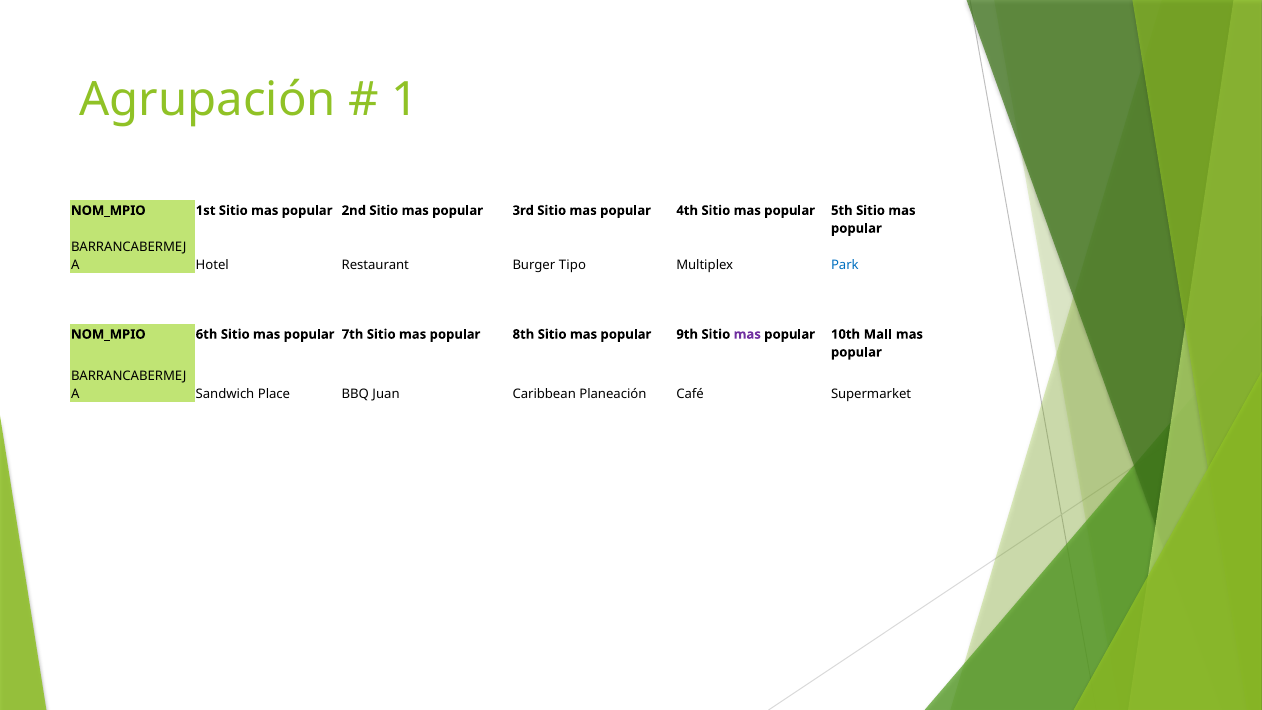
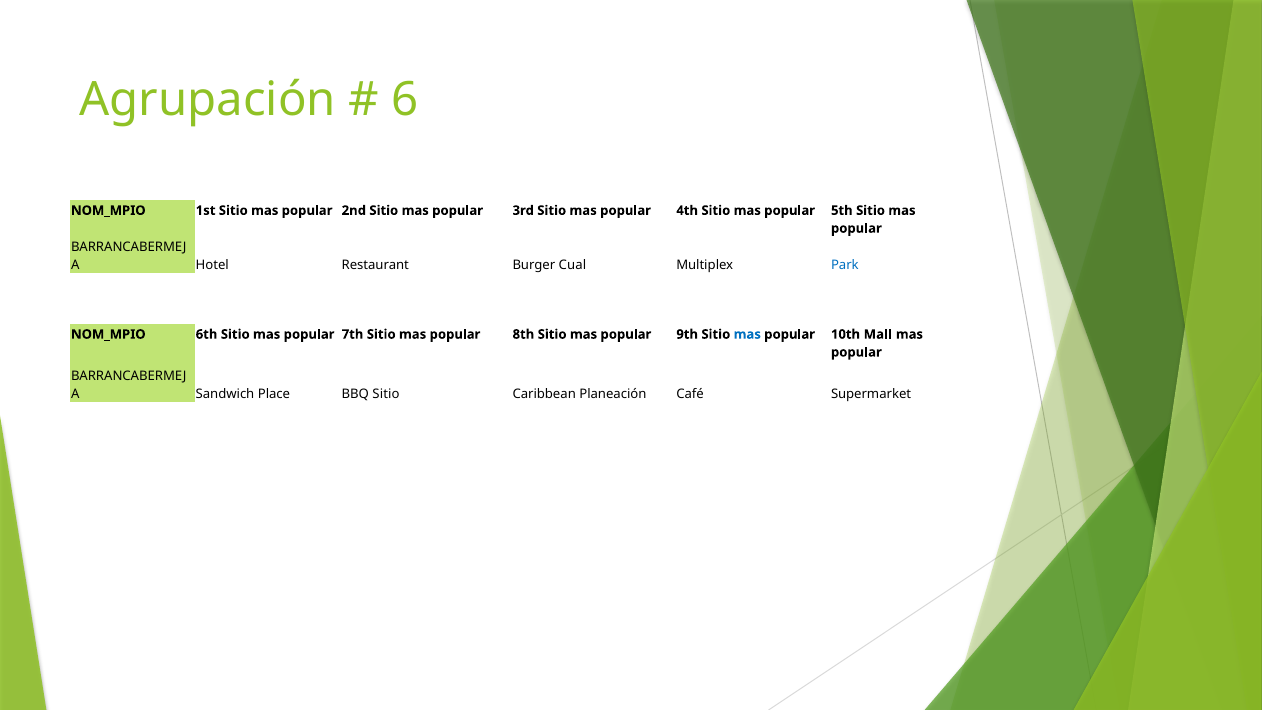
1: 1 -> 6
Tipo: Tipo -> Cual
mas at (747, 334) colour: purple -> blue
BBQ Juan: Juan -> Sitio
